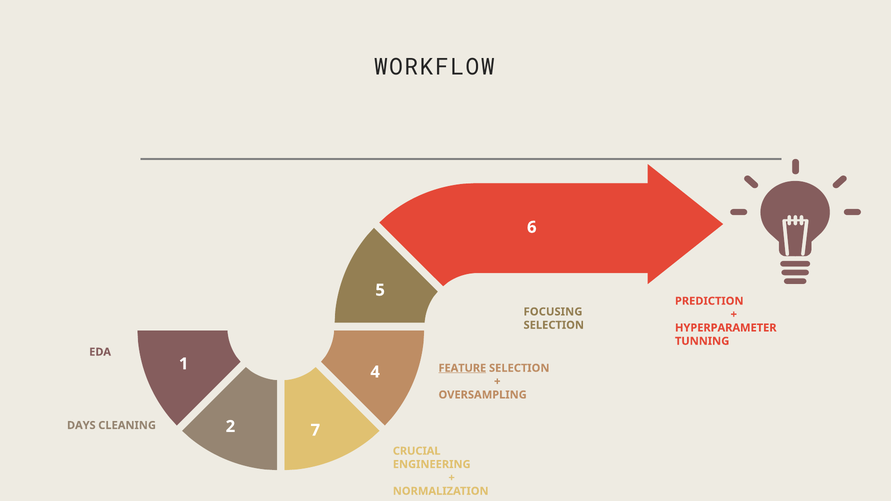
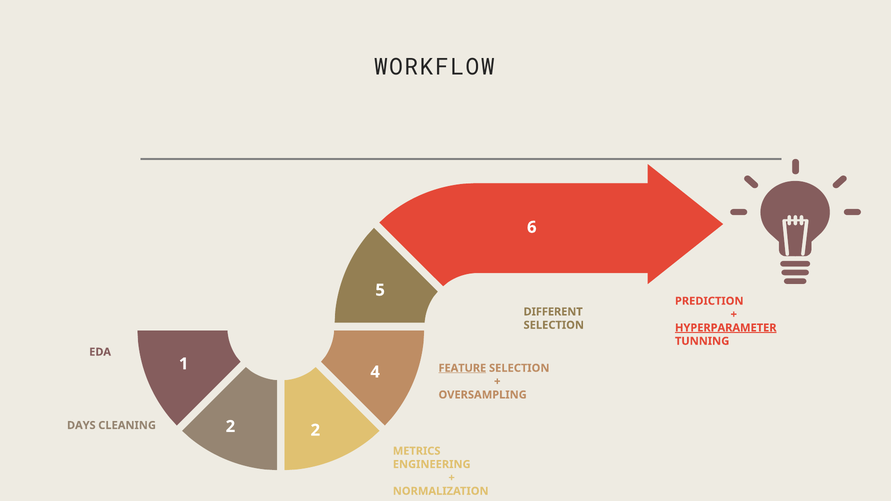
FOCUSING: FOCUSING -> DIFFERENT
HYPERPARAMETER underline: none -> present
2 7: 7 -> 2
CRUCIAL: CRUCIAL -> METRICS
